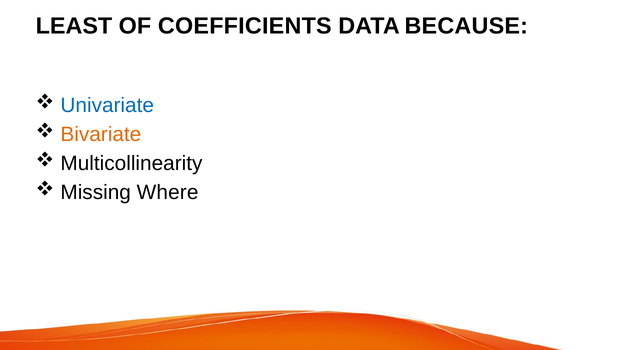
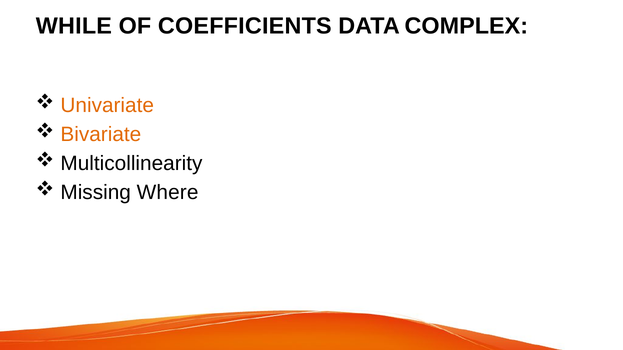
LEAST: LEAST -> WHILE
BECAUSE: BECAUSE -> COMPLEX
Univariate colour: blue -> orange
